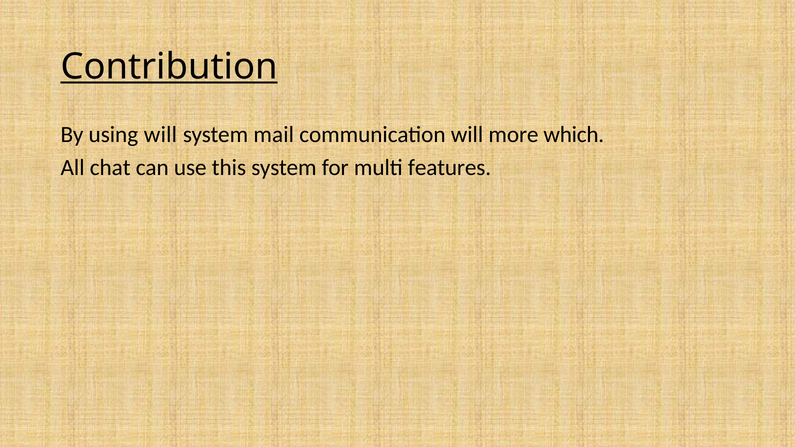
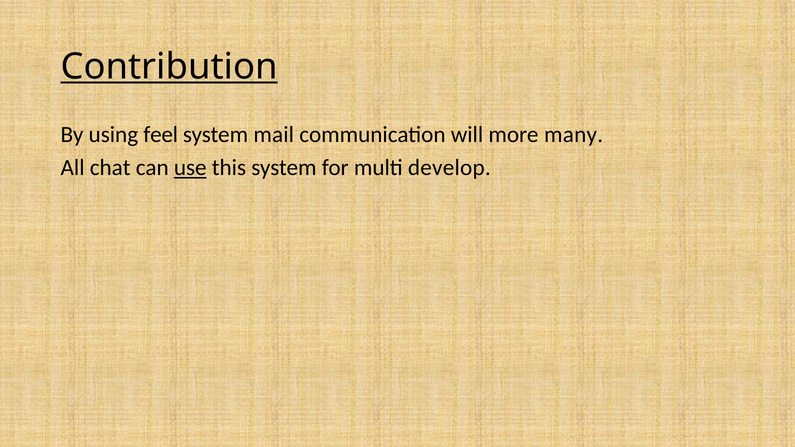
using will: will -> feel
which: which -> many
use underline: none -> present
features: features -> develop
